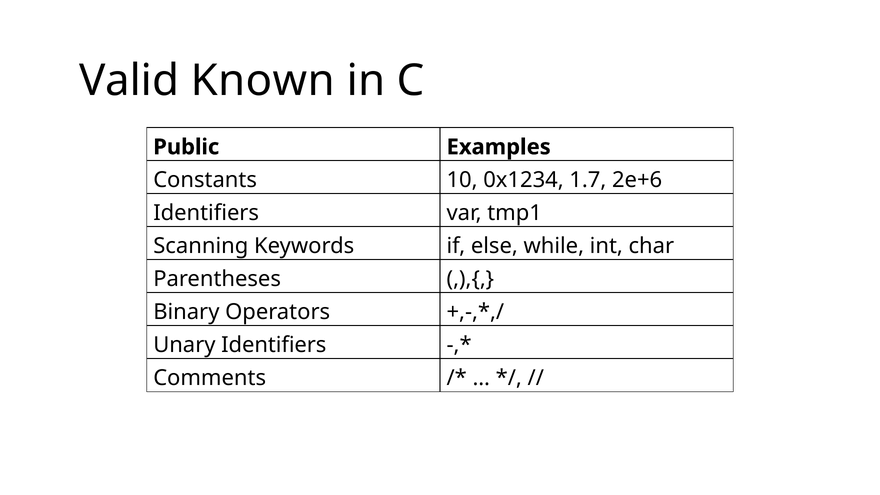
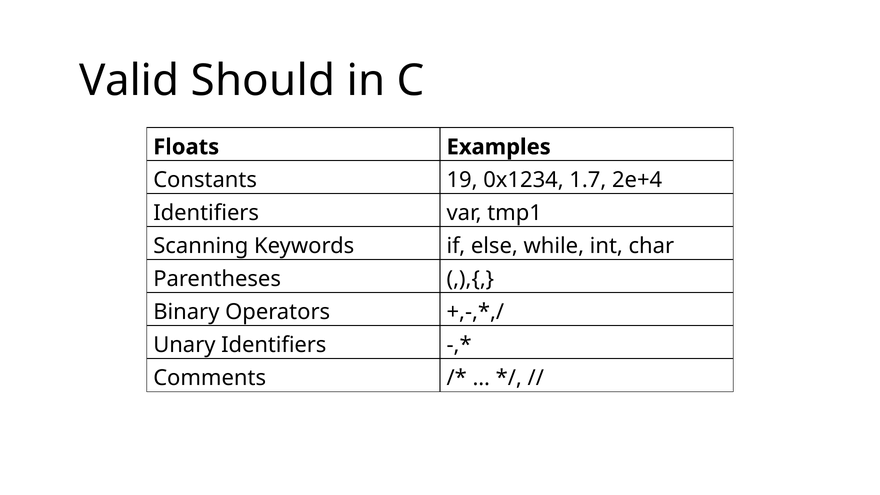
Known: Known -> Should
Public: Public -> Floats
10: 10 -> 19
2e+6: 2e+6 -> 2e+4
